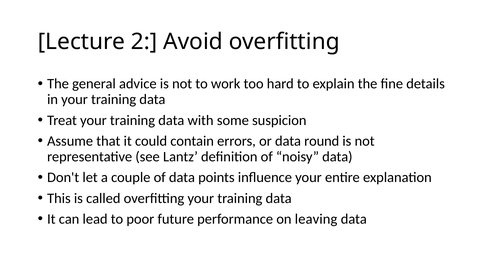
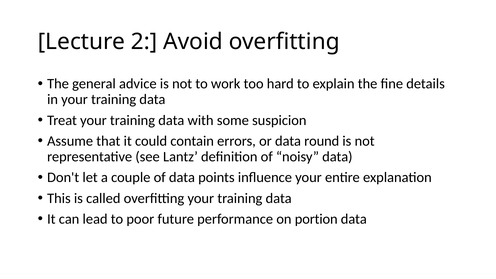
leaving: leaving -> portion
